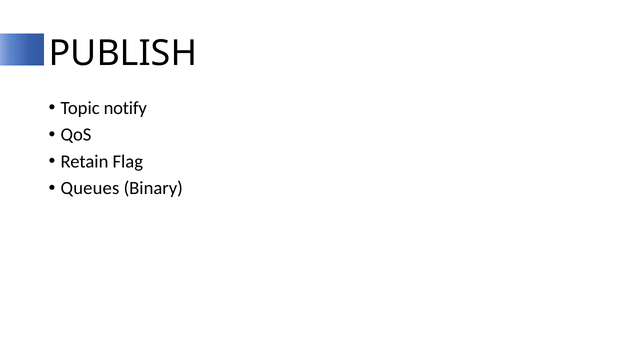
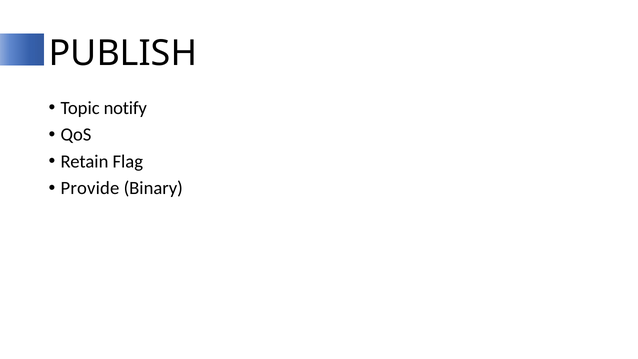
Queues: Queues -> Provide
